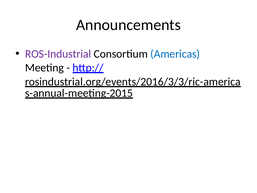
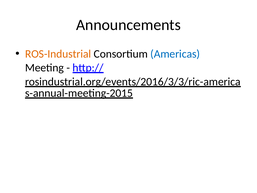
ROS-Industrial colour: purple -> orange
